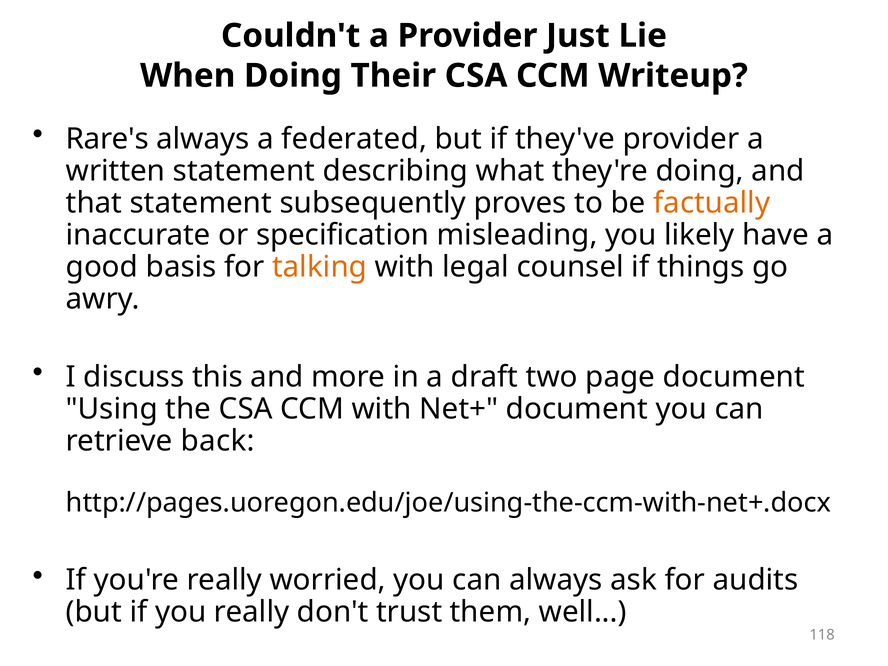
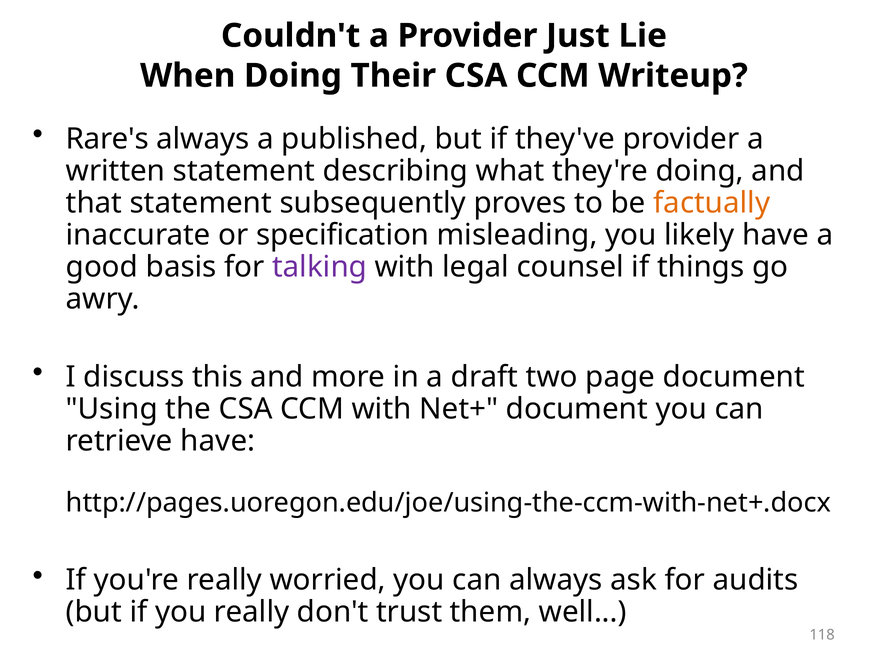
federated: federated -> published
talking colour: orange -> purple
retrieve back: back -> have
